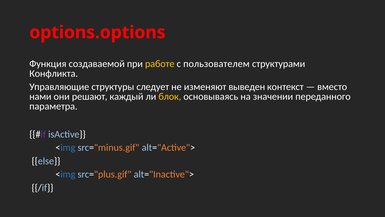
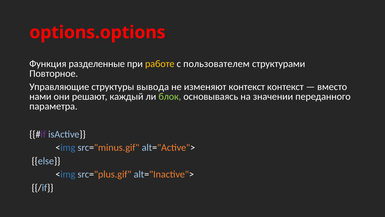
создаваемой: создаваемой -> разделенные
Конфликта: Конфликта -> Повторное
следует: следует -> вывода
изменяют выведен: выведен -> контекст
блок colour: yellow -> light green
